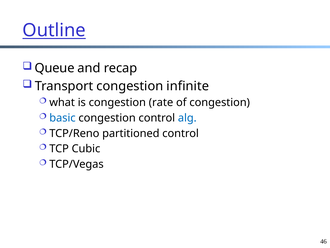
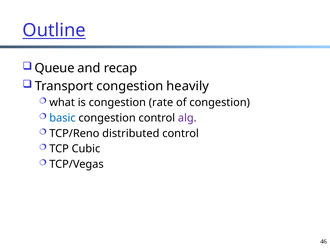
infinite: infinite -> heavily
alg colour: blue -> purple
partitioned: partitioned -> distributed
